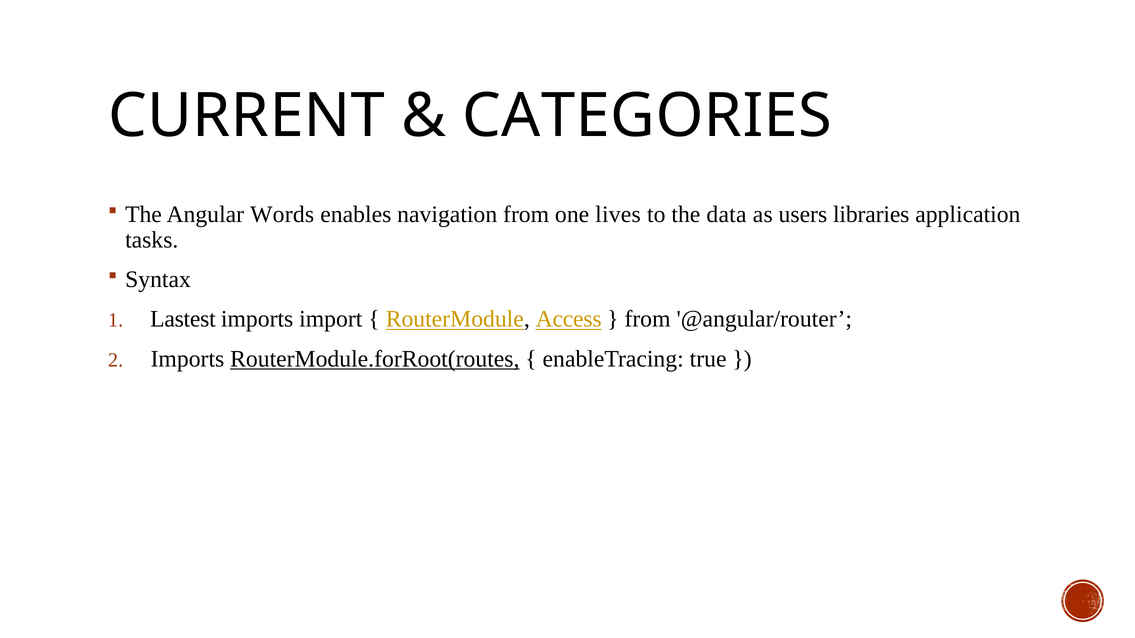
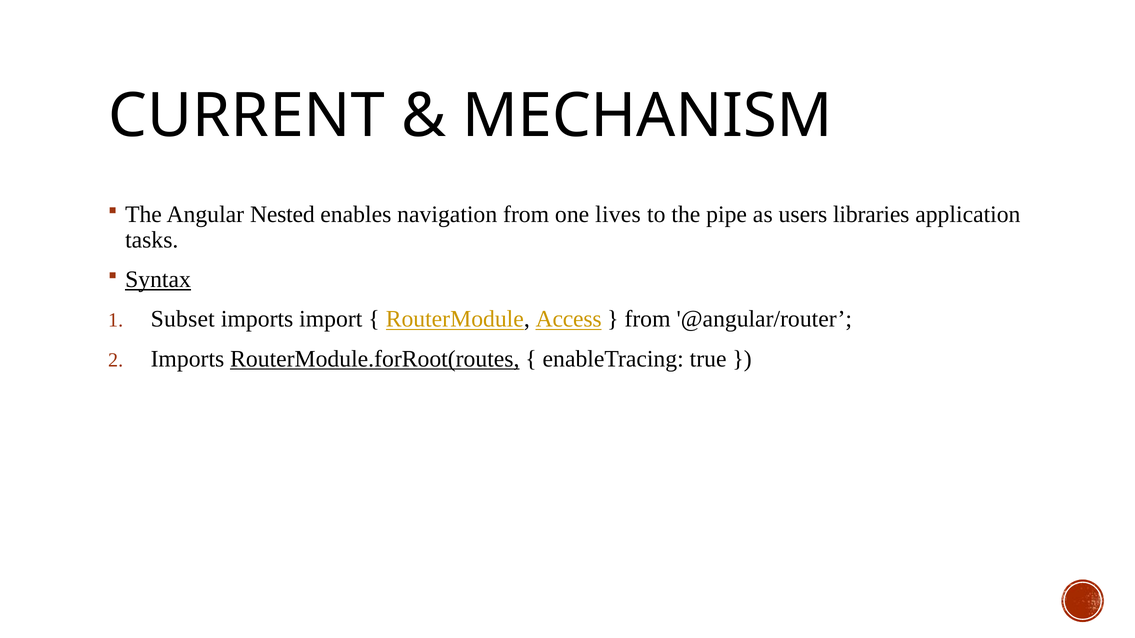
CATEGORIES: CATEGORIES -> MECHANISM
Words: Words -> Nested
data: data -> pipe
Syntax underline: none -> present
Lastest: Lastest -> Subset
